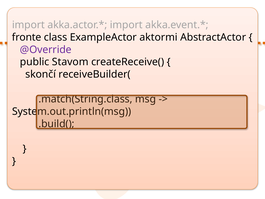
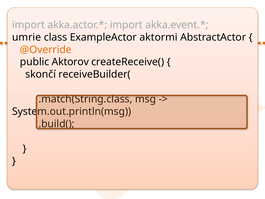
fronte: fronte -> umrie
@Override colour: purple -> orange
Stavom: Stavom -> Aktorov
